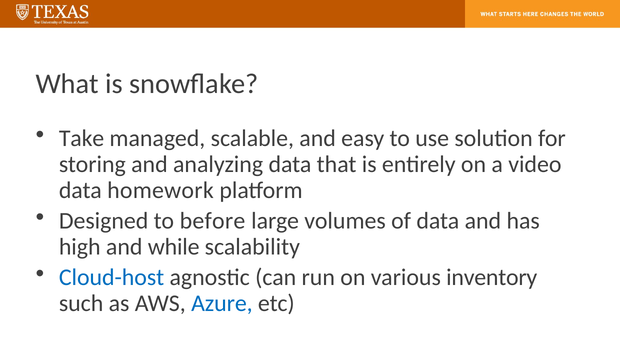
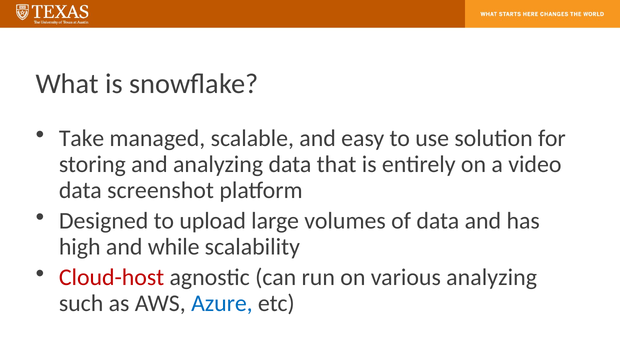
homework: homework -> screenshot
before: before -> upload
Cloud-host colour: blue -> red
various inventory: inventory -> analyzing
